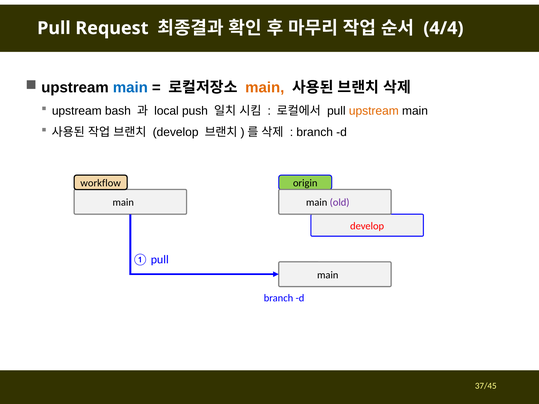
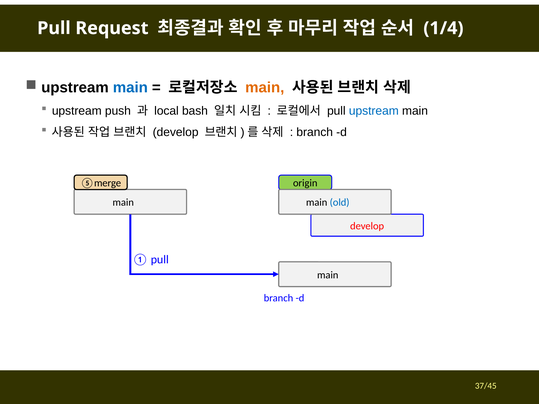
4/4: 4/4 -> 1/4
bash: bash -> push
push: push -> bash
upstream at (374, 111) colour: orange -> blue
workflow: workflow -> ⑤merge
old colour: purple -> blue
